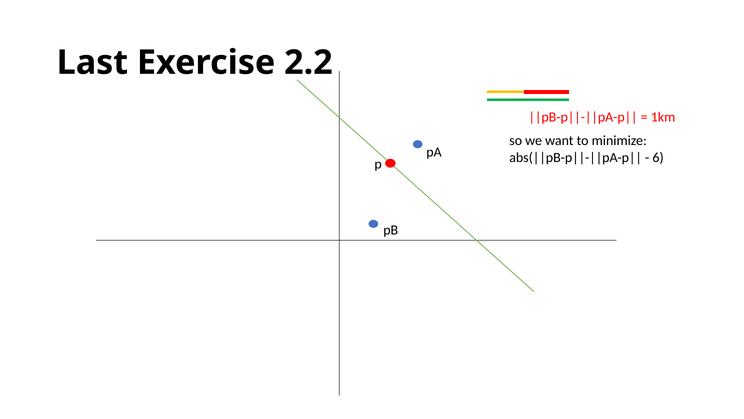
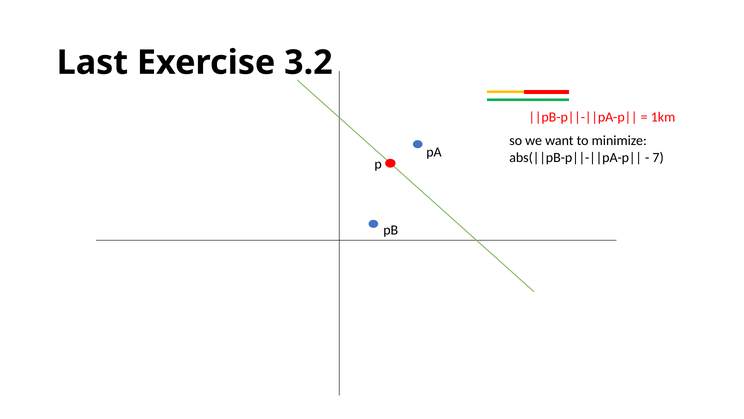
2.2: 2.2 -> 3.2
6: 6 -> 7
